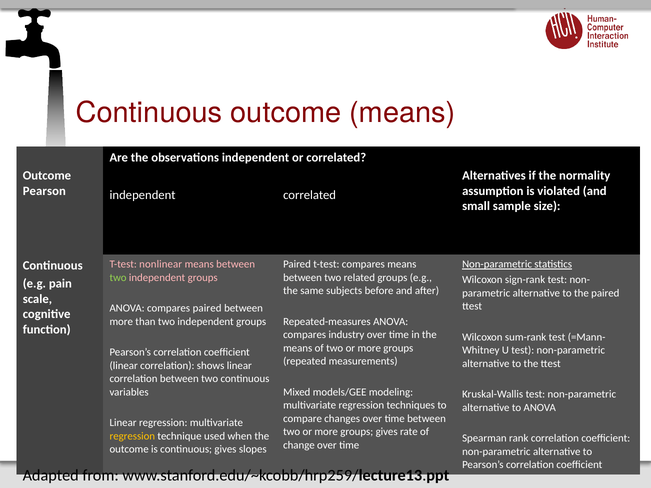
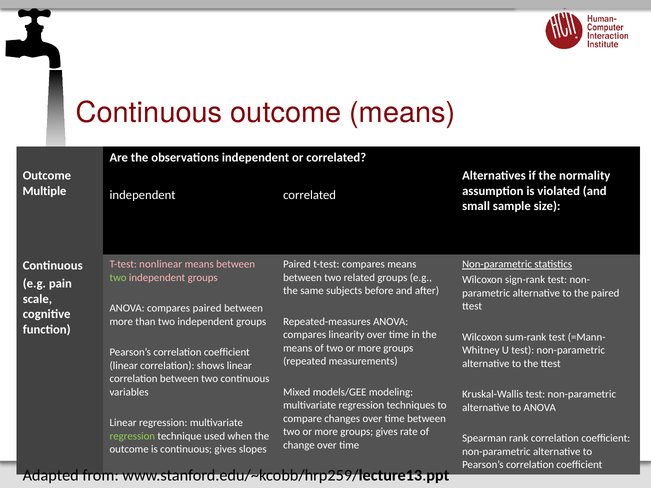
Pearson: Pearson -> Multiple
industry: industry -> linearity
regression at (132, 436) colour: yellow -> light green
